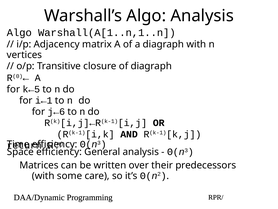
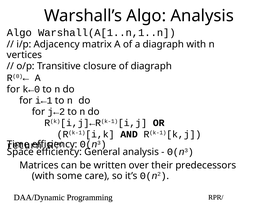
k←5: k←5 -> k←0
j←6: j←6 -> j←2
